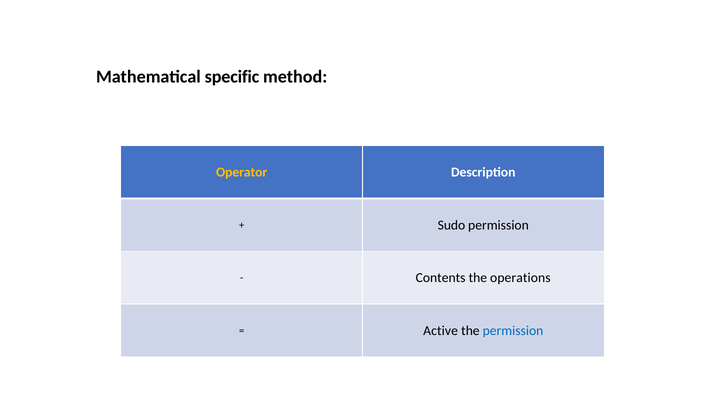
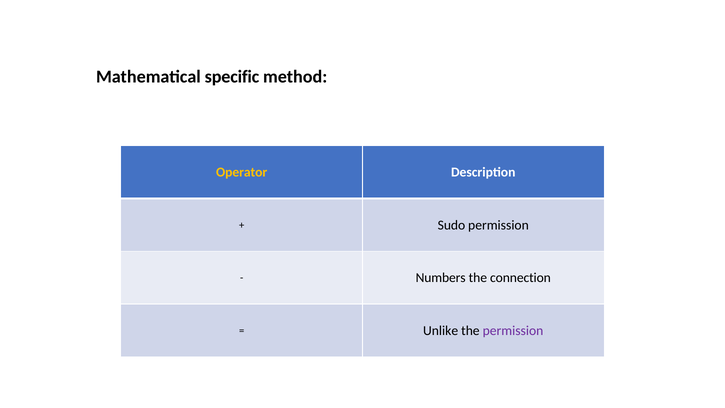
Contents: Contents -> Numbers
operations: operations -> connection
Active: Active -> Unlike
permission at (513, 330) colour: blue -> purple
